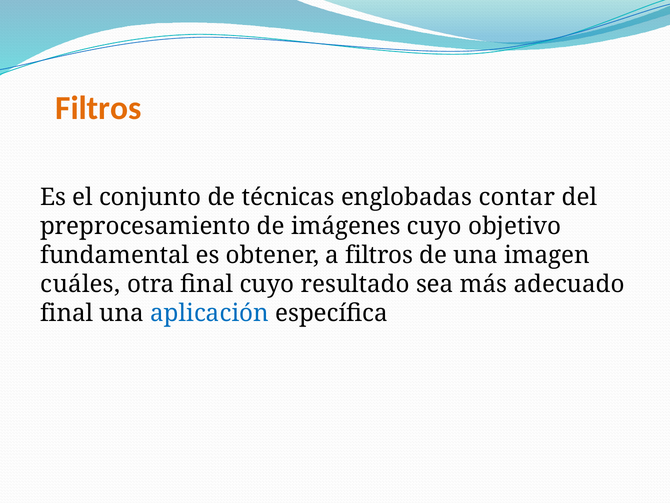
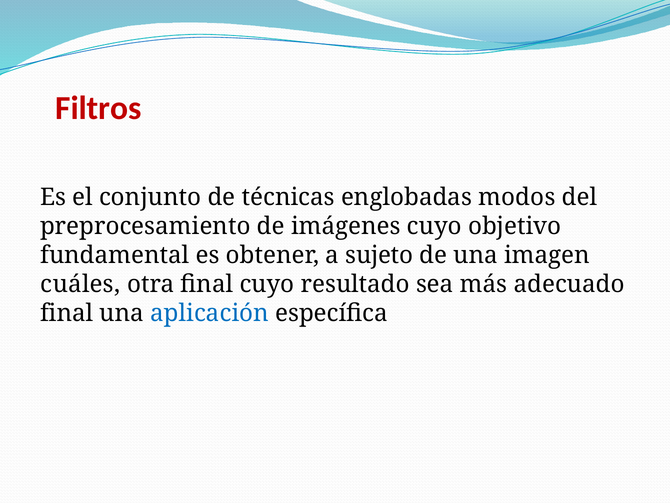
Filtros at (98, 108) colour: orange -> red
contar: contar -> modos
a filtros: filtros -> sujeto
